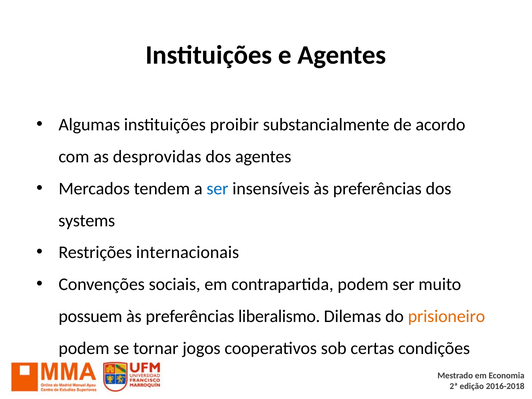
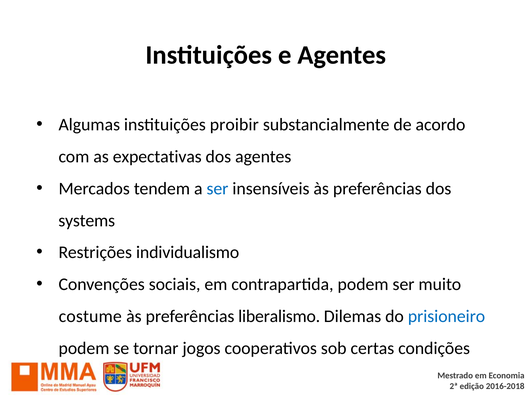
desprovidas: desprovidas -> expectativas
internacionais: internacionais -> individualismo
possuem: possuem -> costume
prisioneiro colour: orange -> blue
